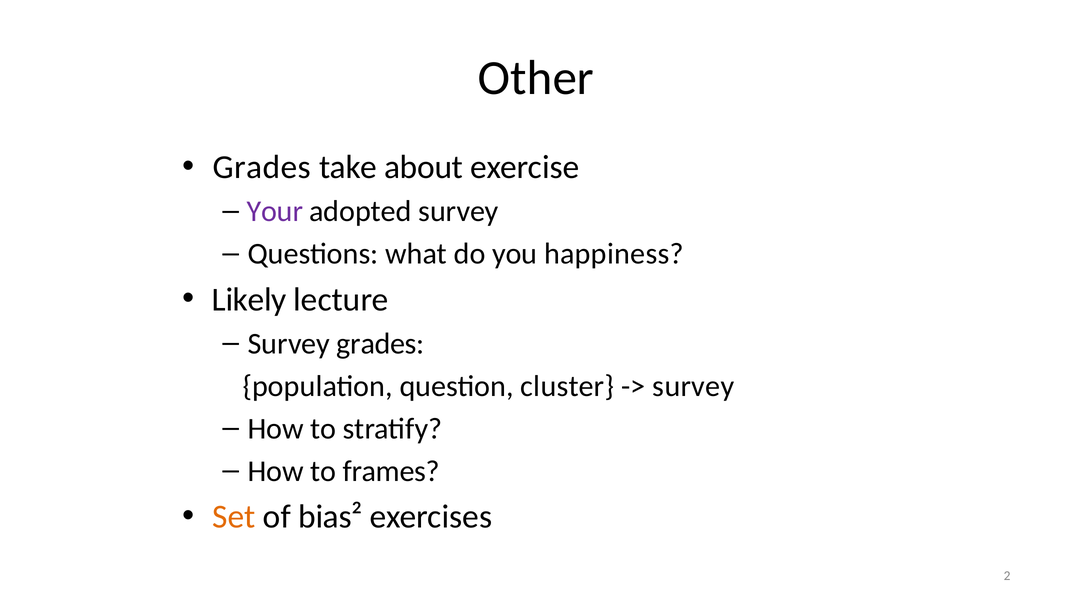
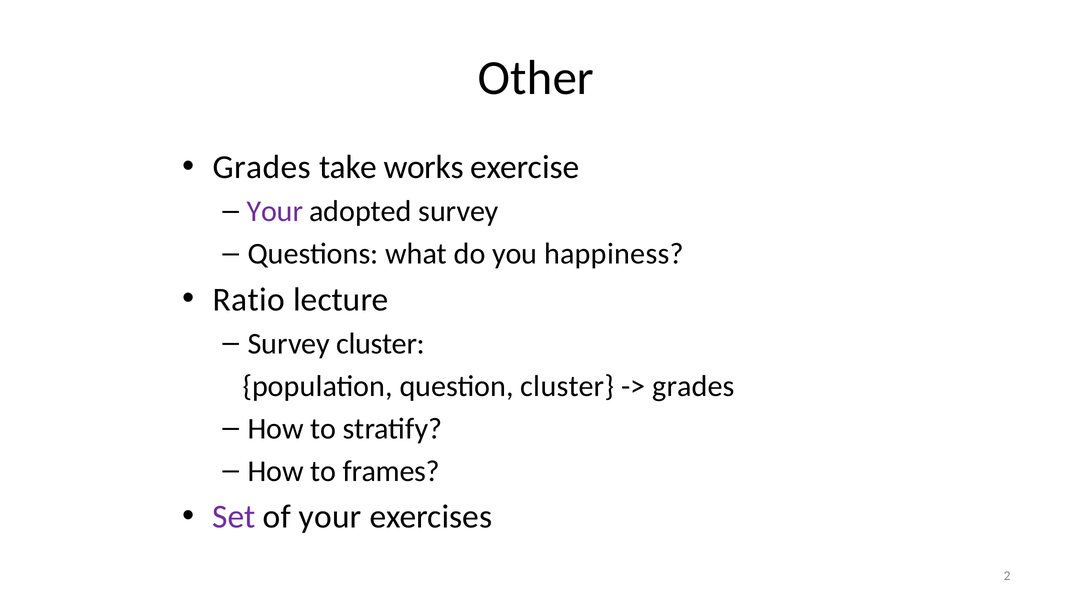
about: about -> works
Likely: Likely -> Ratio
Survey grades: grades -> cluster
survey at (693, 386): survey -> grades
Set colour: orange -> purple
of bias²: bias² -> your
